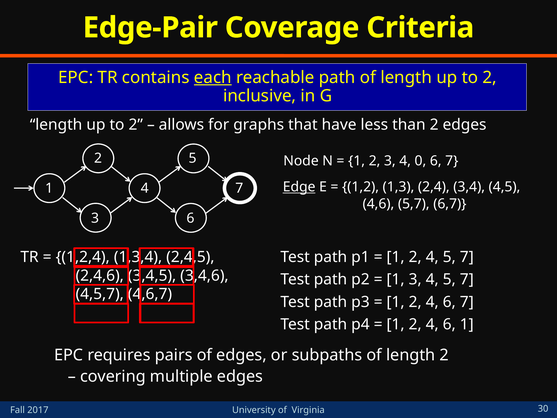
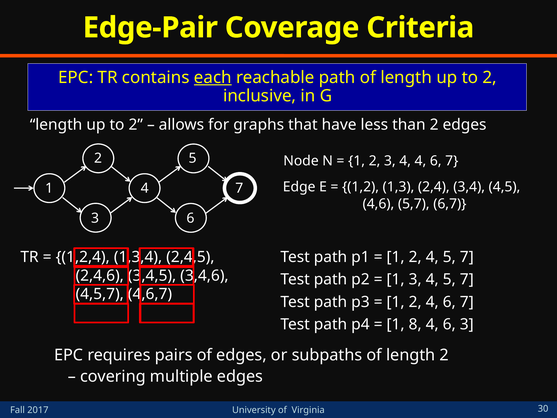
4 0: 0 -> 4
Edge underline: present -> none
2 at (415, 324): 2 -> 8
6 1: 1 -> 3
